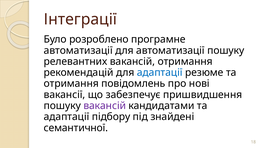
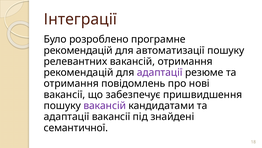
автоматизації at (78, 50): автоматизації -> рекомендацій
адаптації at (160, 72) colour: blue -> purple
адаптації підбору: підбору -> вакансії
